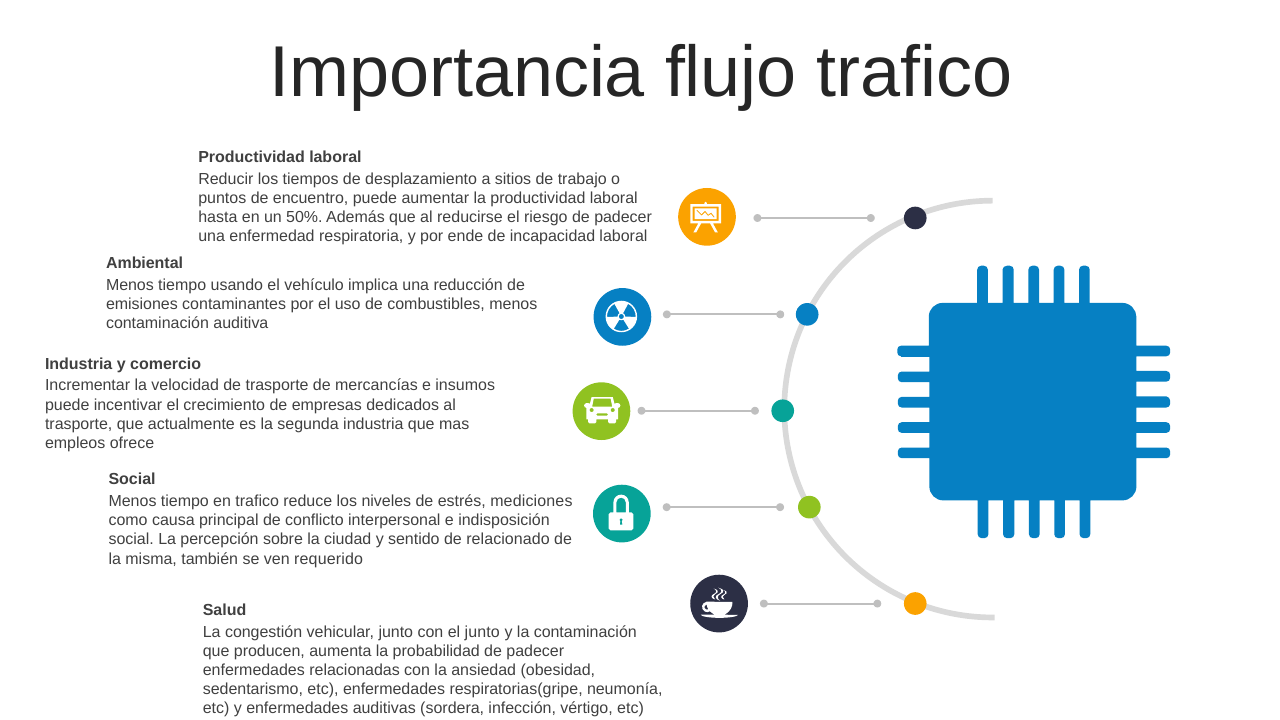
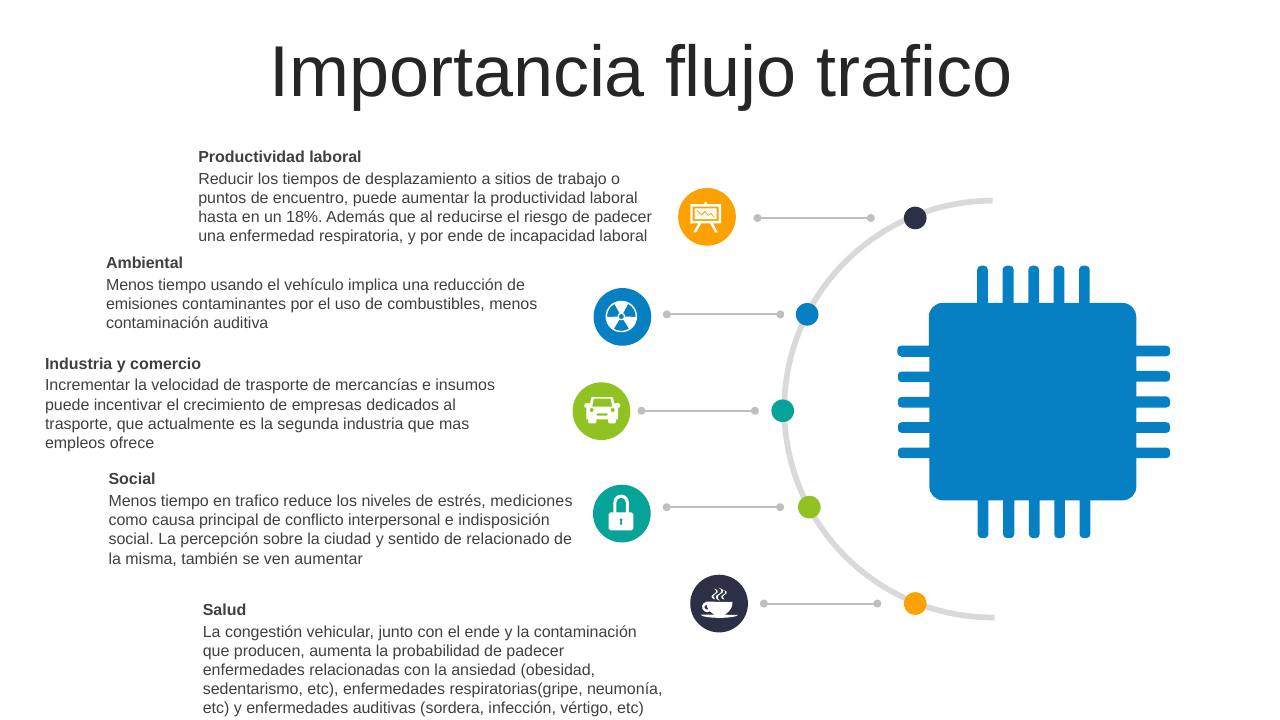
50%: 50% -> 18%
ven requerido: requerido -> aumentar
el junto: junto -> ende
